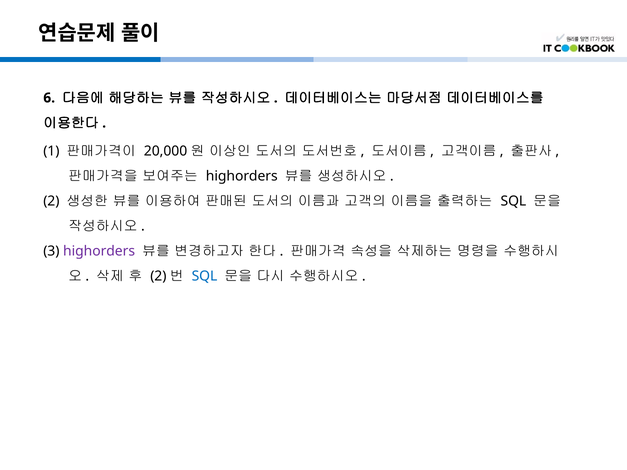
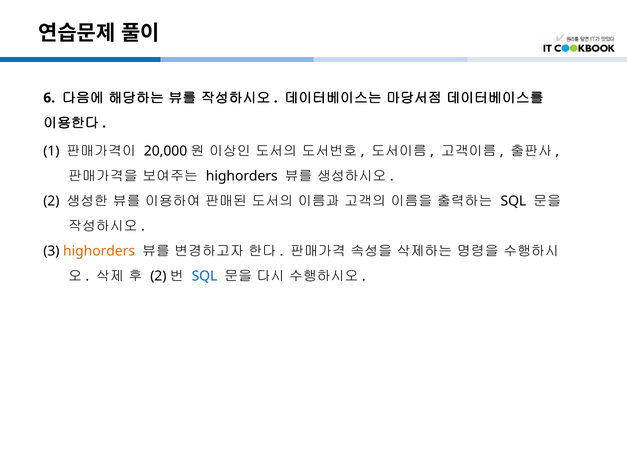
highorders at (99, 251) colour: purple -> orange
